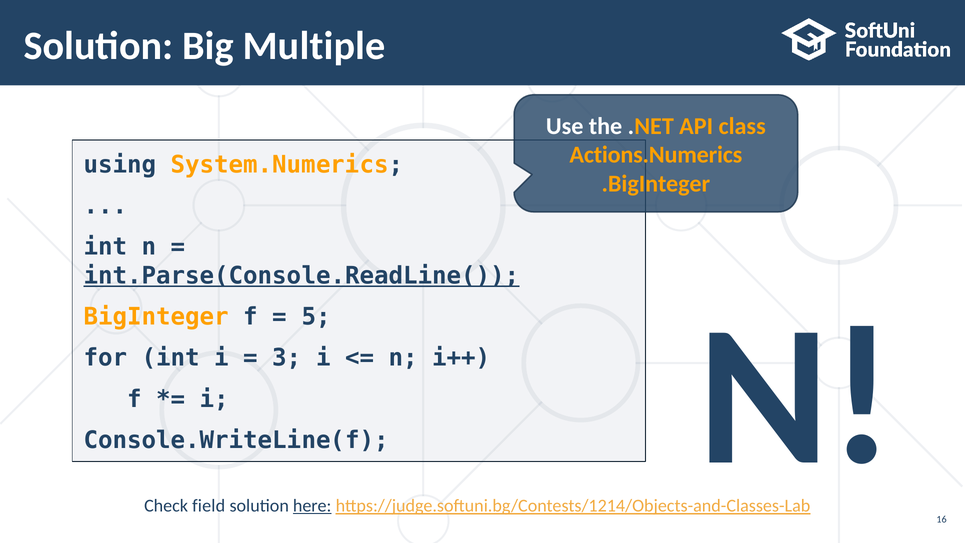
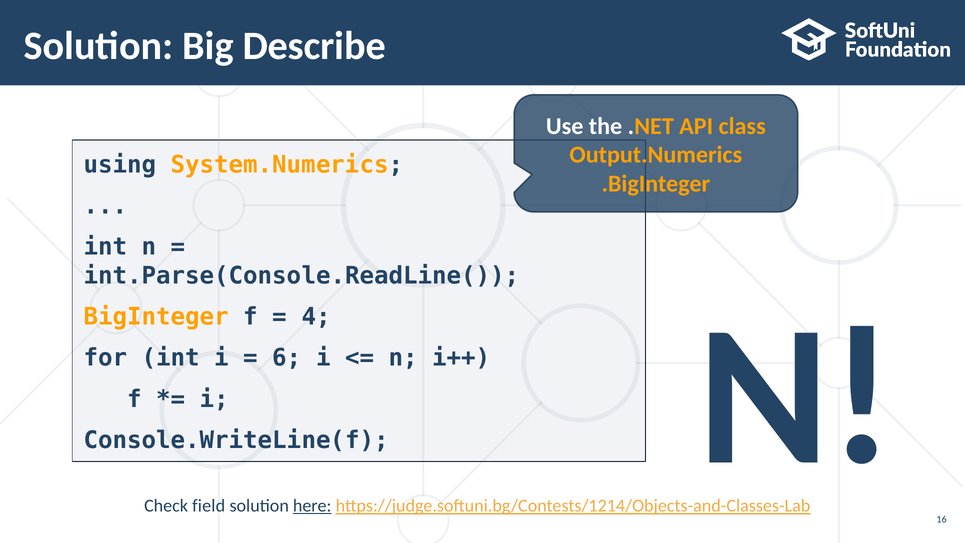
Multiple: Multiple -> Describe
Actions.Numerics: Actions.Numerics -> Output.Numerics
int.Parse(Console.ReadLine( underline: present -> none
5: 5 -> 4
3: 3 -> 6
